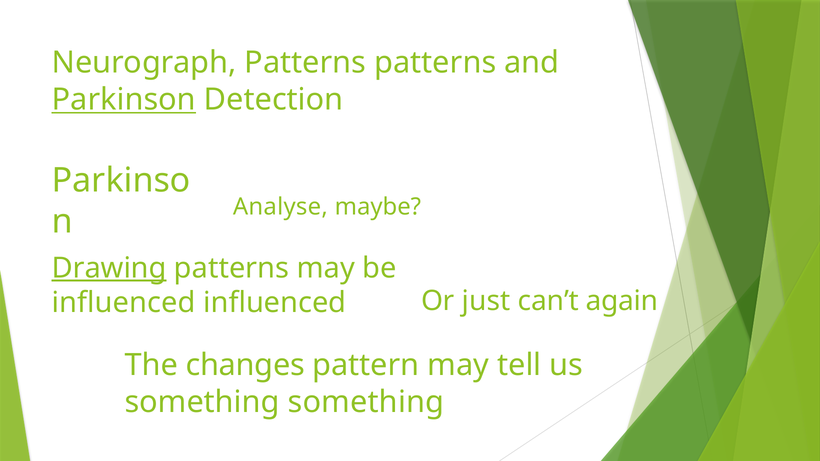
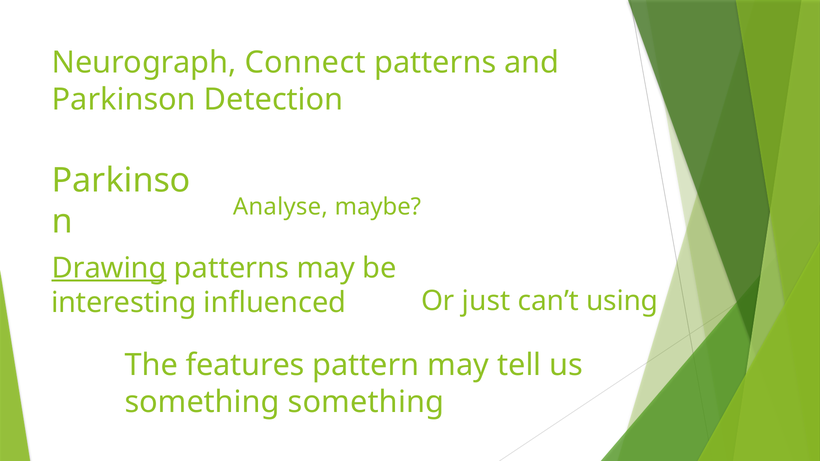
Neurograph Patterns: Patterns -> Connect
Parkinson underline: present -> none
again: again -> using
influenced at (124, 303): influenced -> interesting
changes: changes -> features
